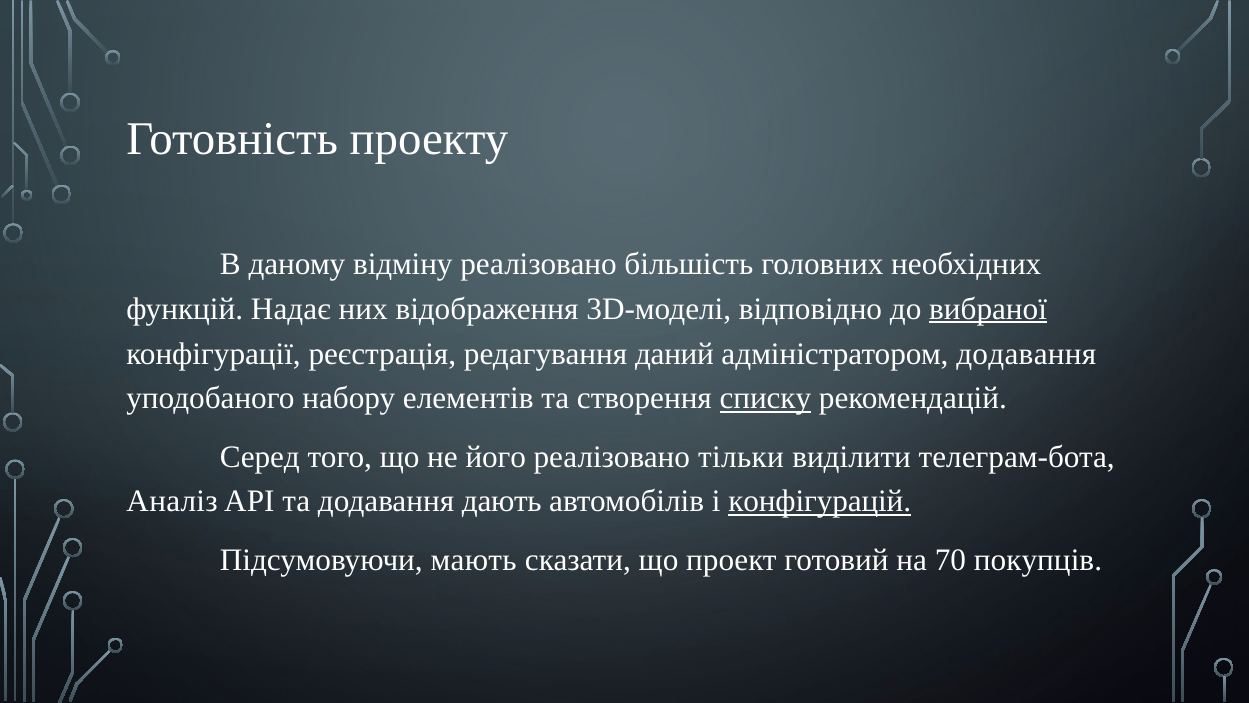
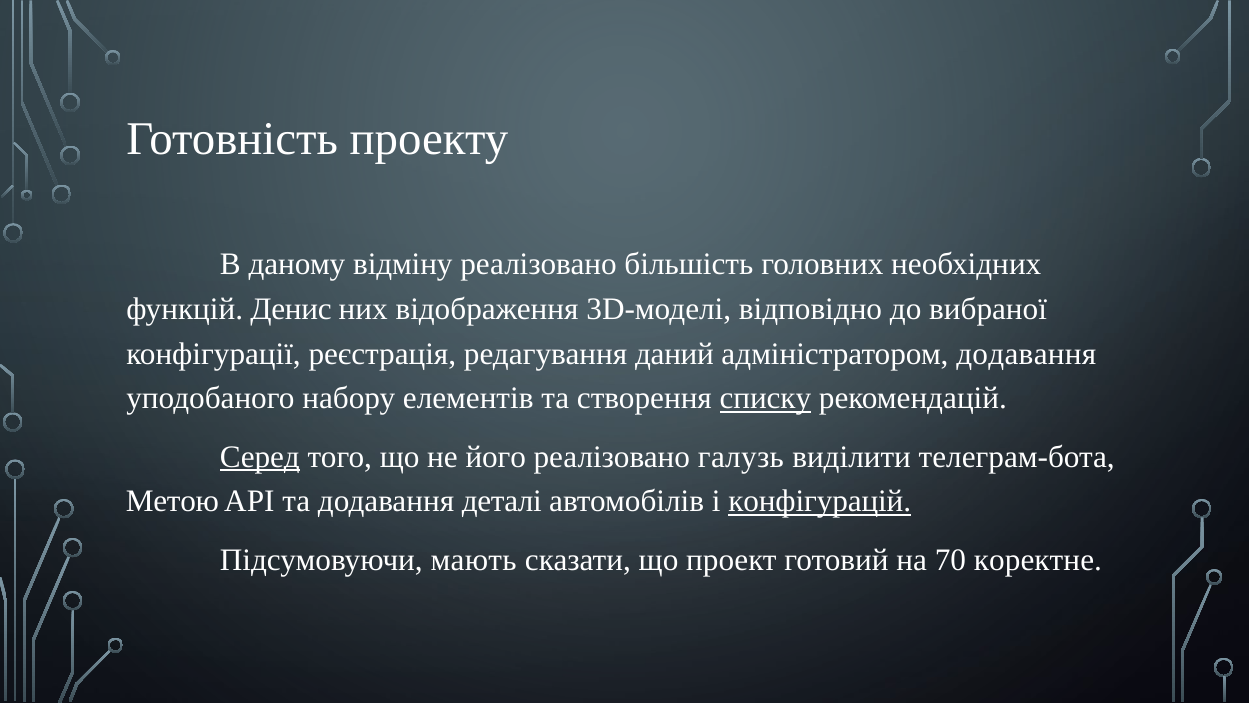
Надає: Надає -> Денис
вибраної underline: present -> none
Серед underline: none -> present
тільки: тільки -> галузь
Аналіз: Аналіз -> Метою
дають: дають -> деталі
покупців: покупців -> коректне
